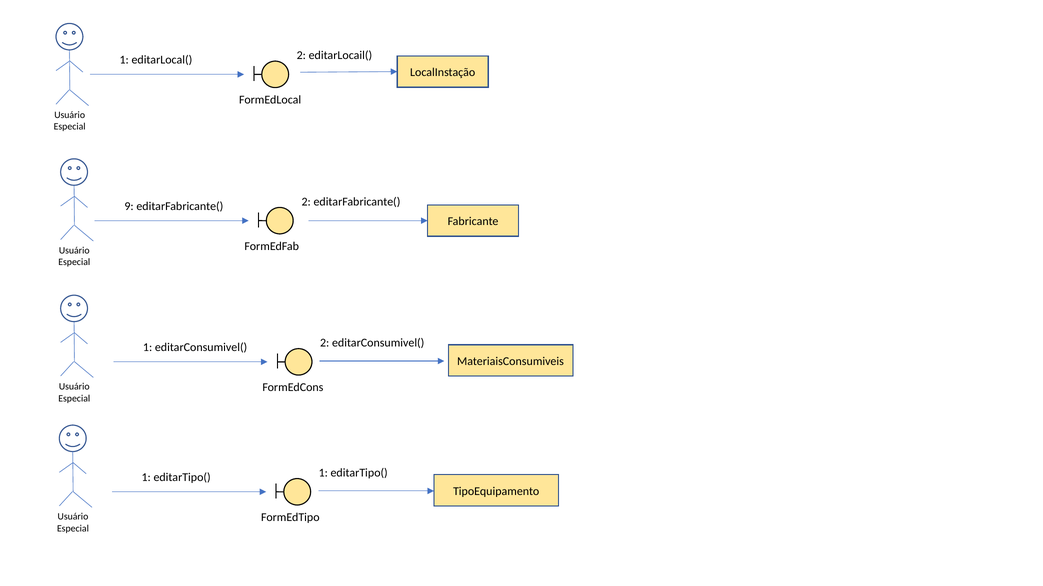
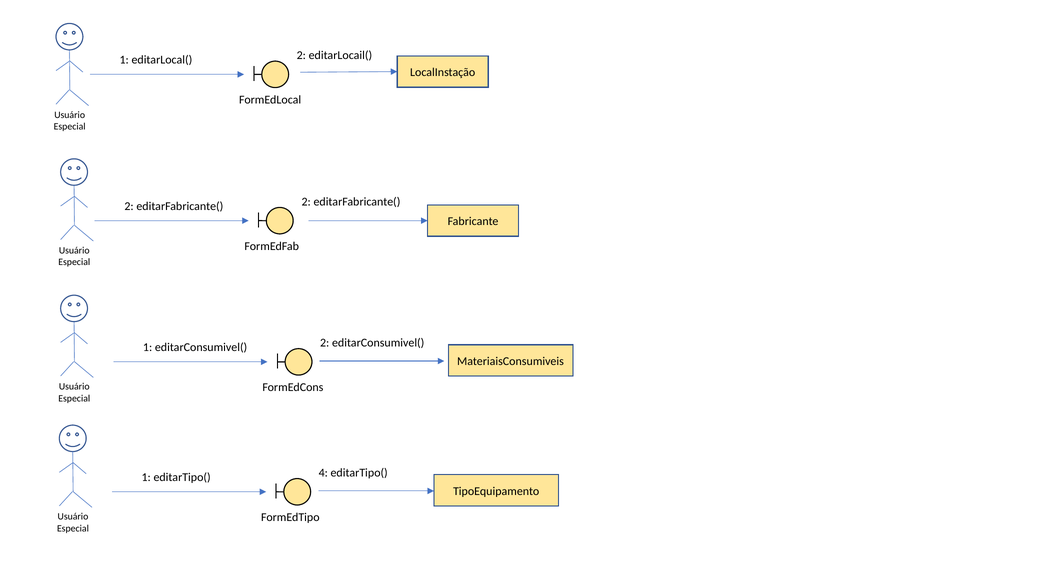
9 at (129, 207): 9 -> 2
1 at (323, 474): 1 -> 4
